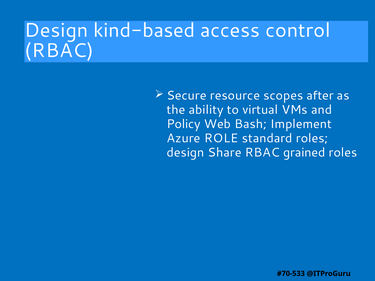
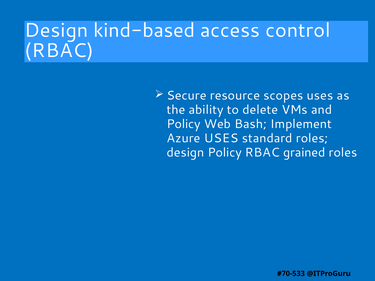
scopes after: after -> uses
virtual: virtual -> delete
Azure ROLE: ROLE -> USES
design Share: Share -> Policy
